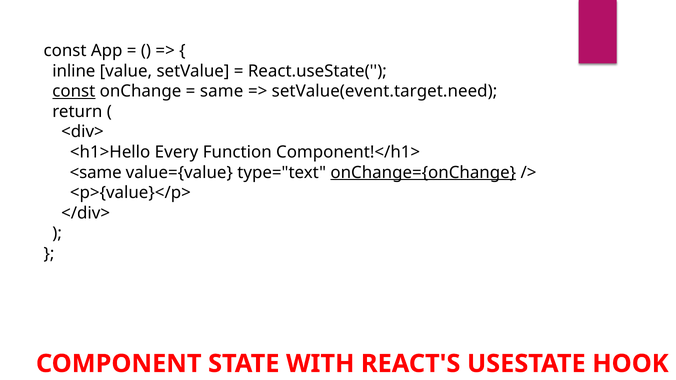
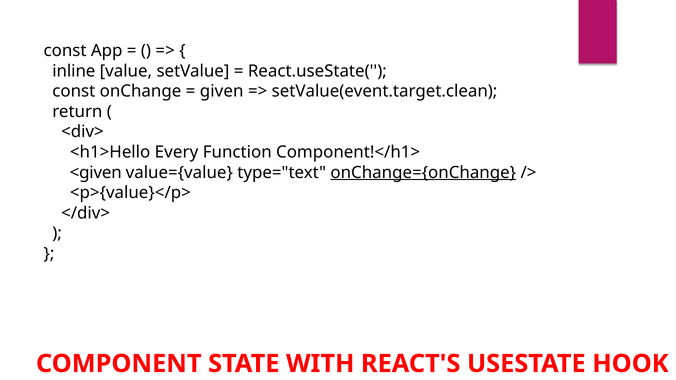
const at (74, 91) underline: present -> none
same: same -> given
setValue(event.target.need: setValue(event.target.need -> setValue(event.target.clean
<same: <same -> <given
